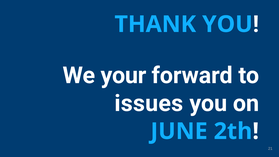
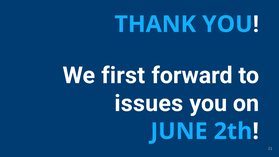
your: your -> first
